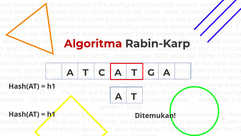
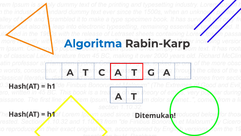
Algoritma colour: red -> blue
